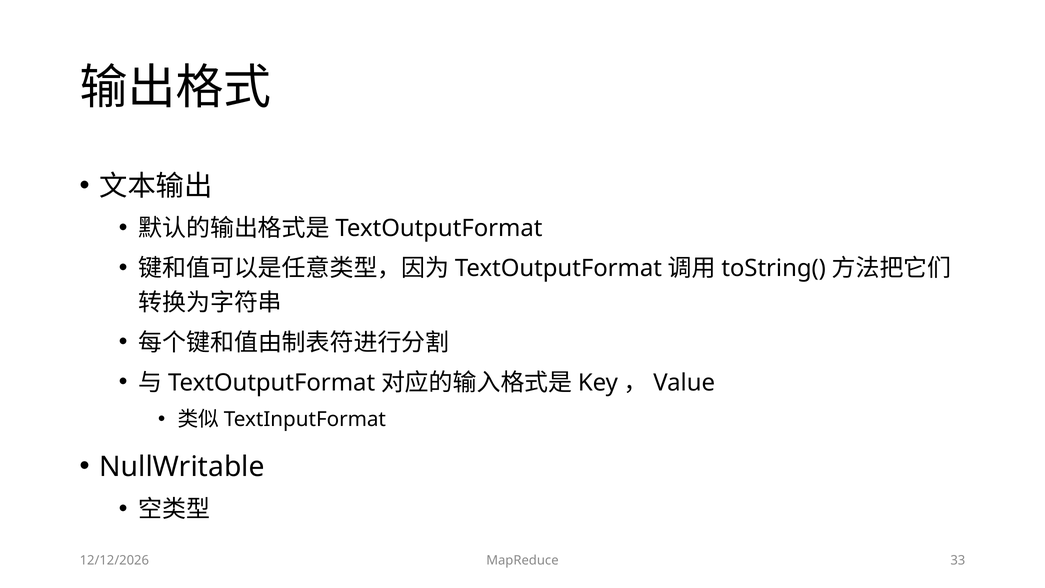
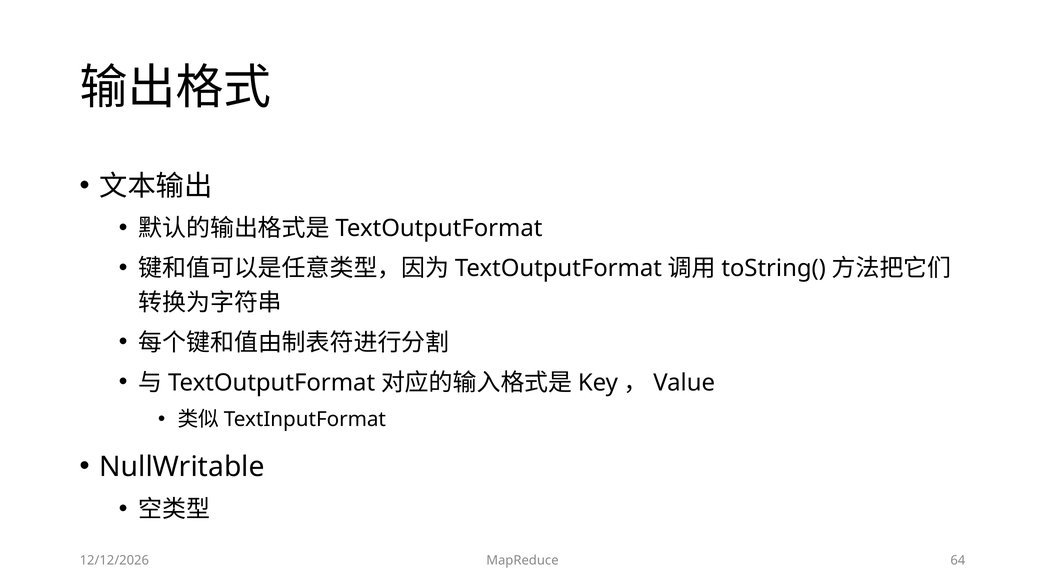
33: 33 -> 64
